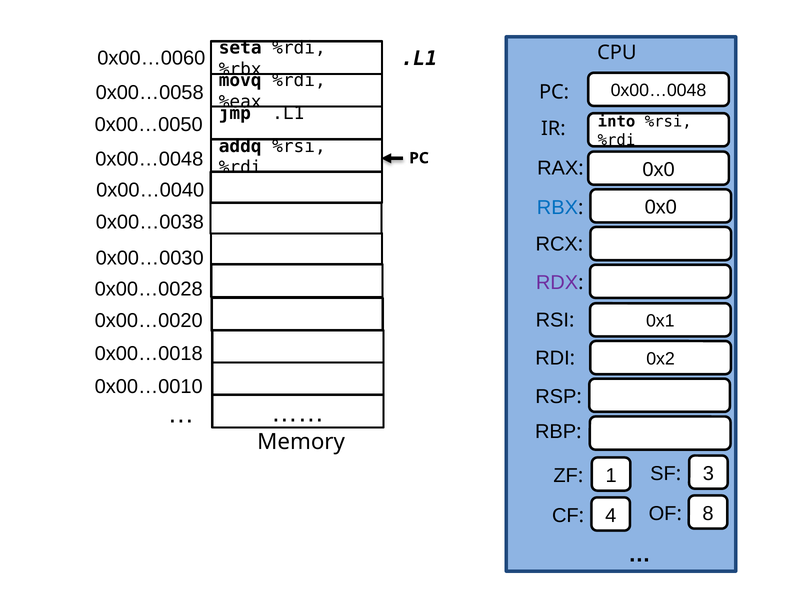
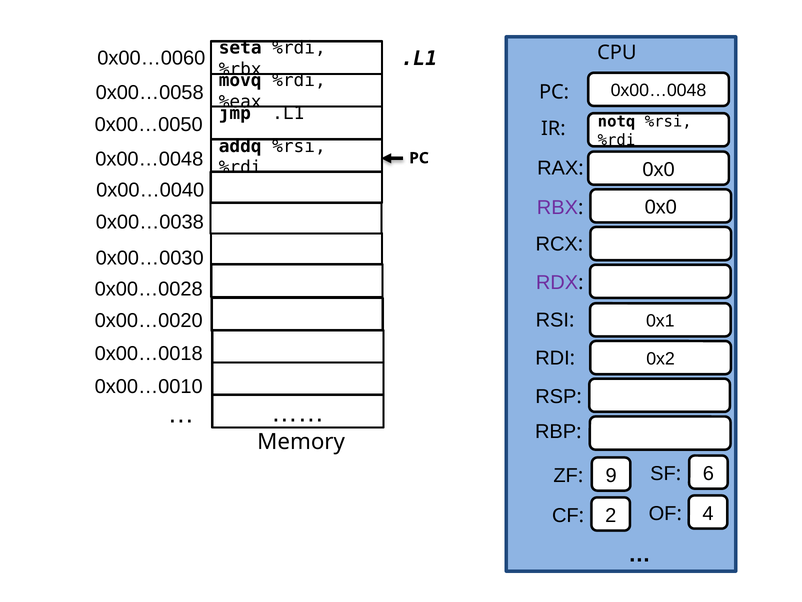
into: into -> notq
RBX colour: blue -> purple
1: 1 -> 9
3: 3 -> 6
4: 4 -> 2
8: 8 -> 4
